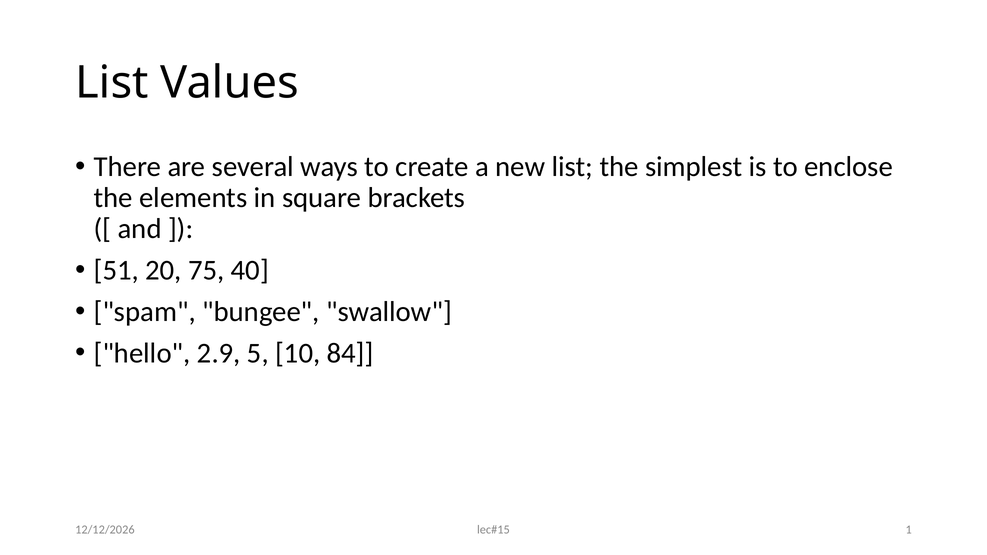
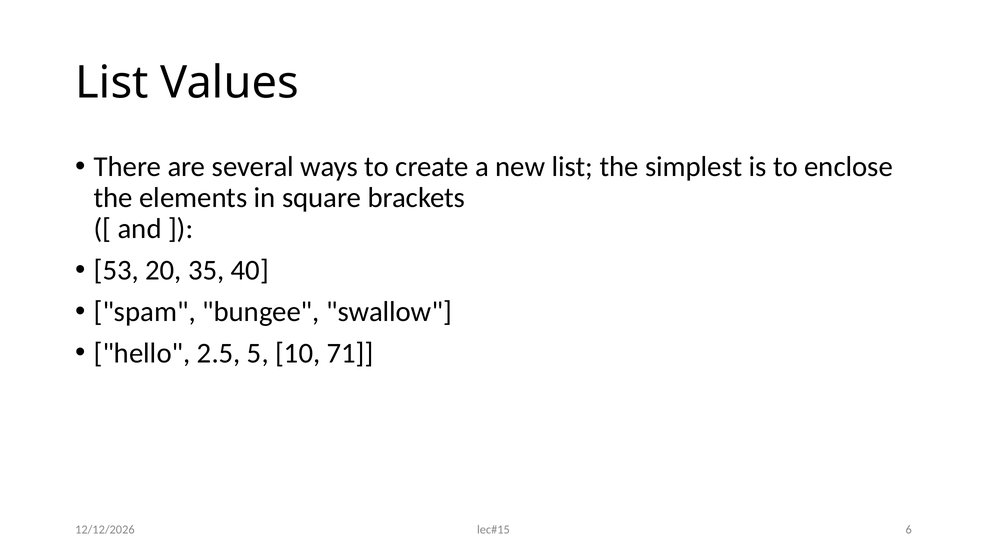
51: 51 -> 53
75: 75 -> 35
2.9: 2.9 -> 2.5
84: 84 -> 71
1: 1 -> 6
